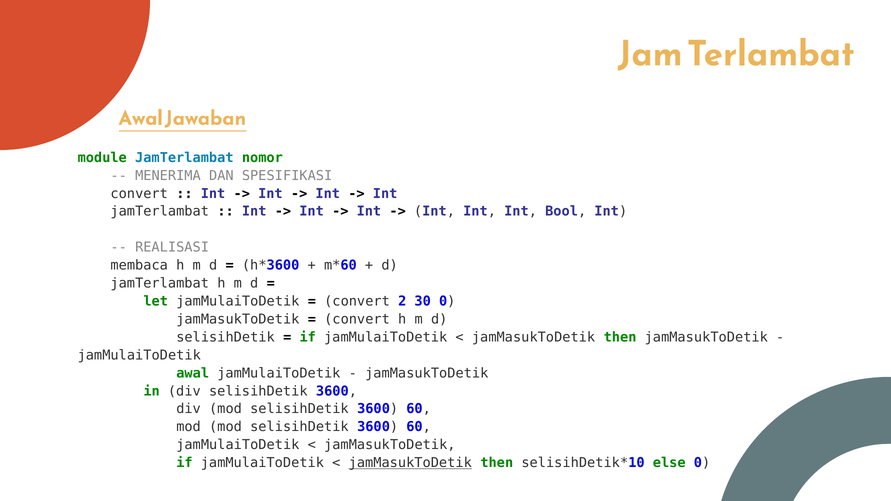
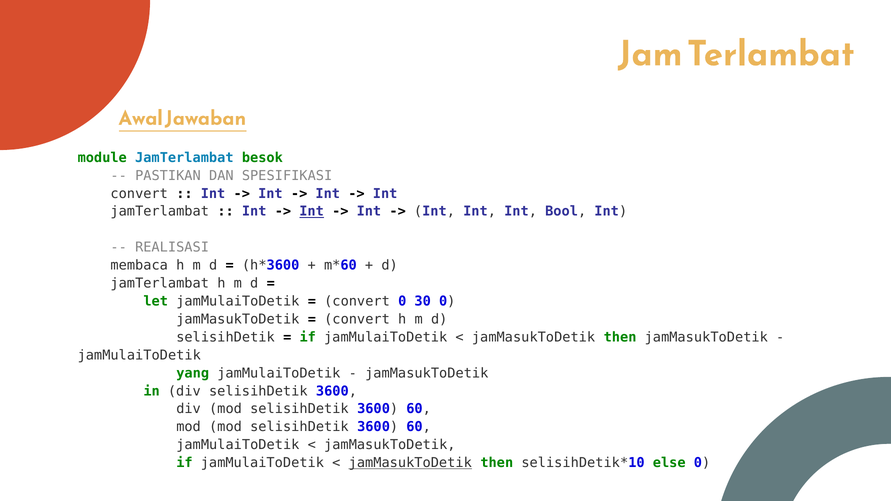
nomor: nomor -> besok
MENERIMA: MENERIMA -> PASTIKAN
Int at (312, 212) underline: none -> present
convert 2: 2 -> 0
awal at (193, 373): awal -> yang
